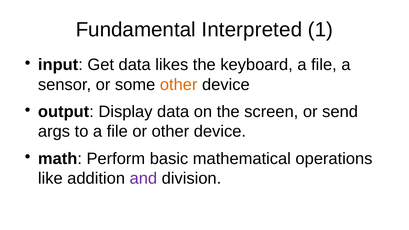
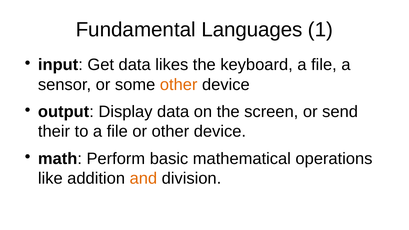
Interpreted: Interpreted -> Languages
args: args -> their
and colour: purple -> orange
